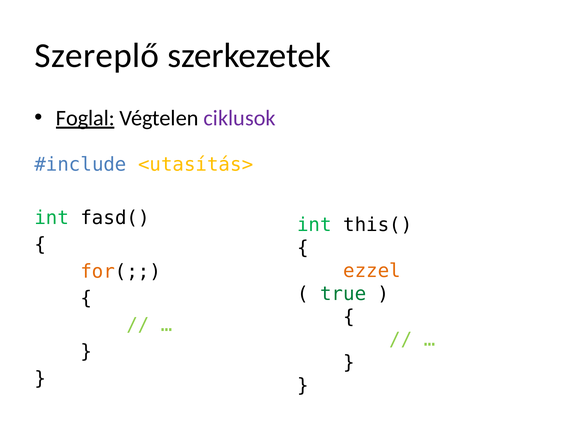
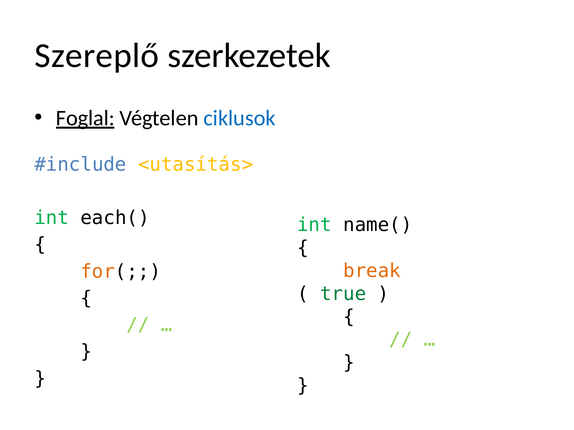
ciklusok colour: purple -> blue
fasd(: fasd( -> each(
this(: this( -> name(
ezzel: ezzel -> break
